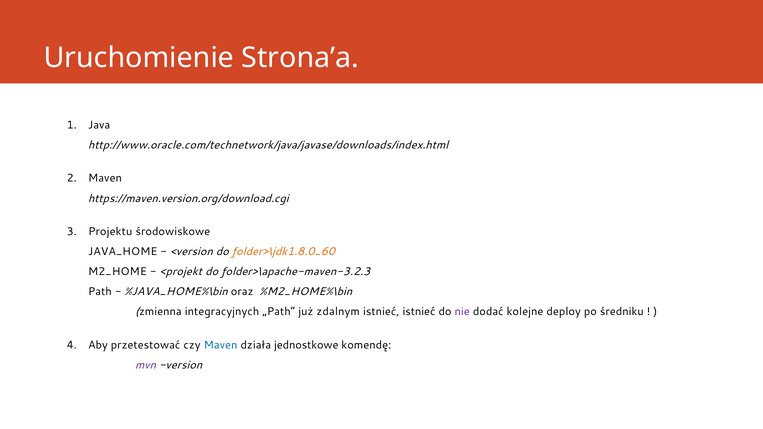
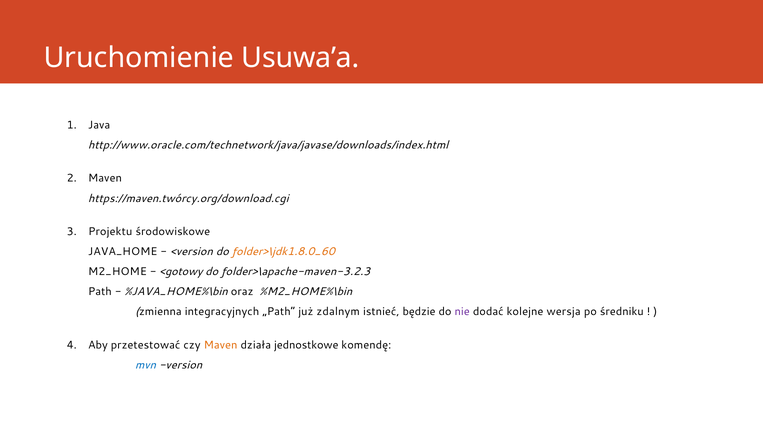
Strona’a: Strona’a -> Usuwa’a
https://maven.version.org/download.cgi: https://maven.version.org/download.cgi -> https://maven.twórcy.org/download.cgi
<projekt: <projekt -> <gotowy
istnieć istnieć: istnieć -> będzie
deploy: deploy -> wersja
Maven at (221, 345) colour: blue -> orange
mvn colour: purple -> blue
